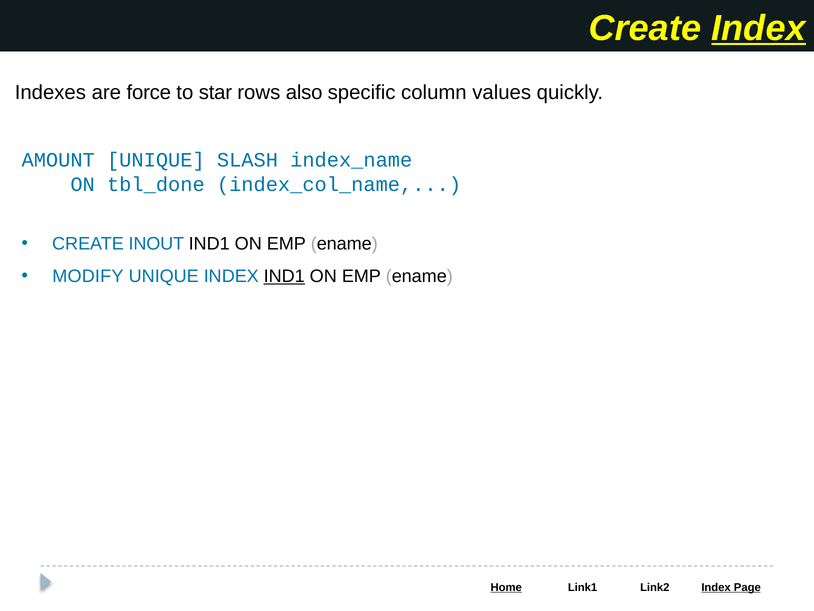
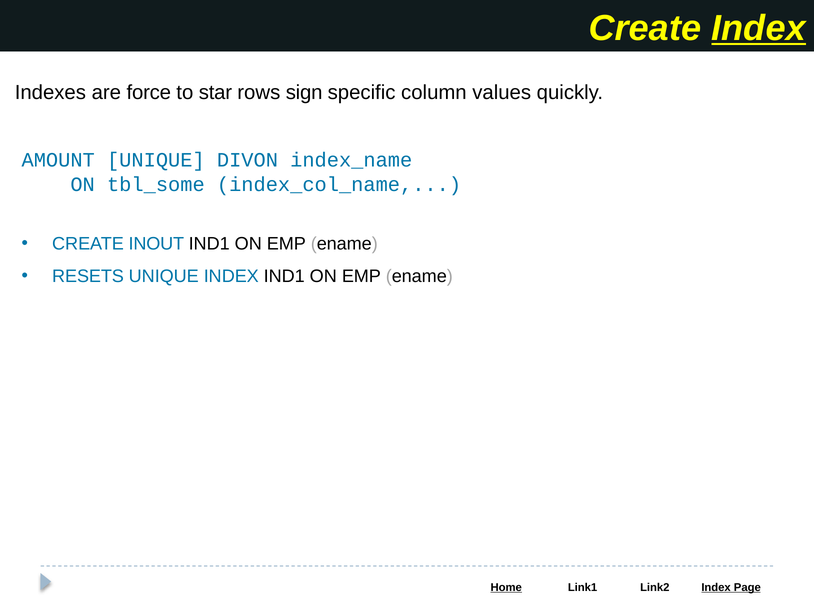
also: also -> sign
SLASH: SLASH -> DIVON
tbl_done: tbl_done -> tbl_some
MODIFY: MODIFY -> RESETS
IND1 at (284, 276) underline: present -> none
